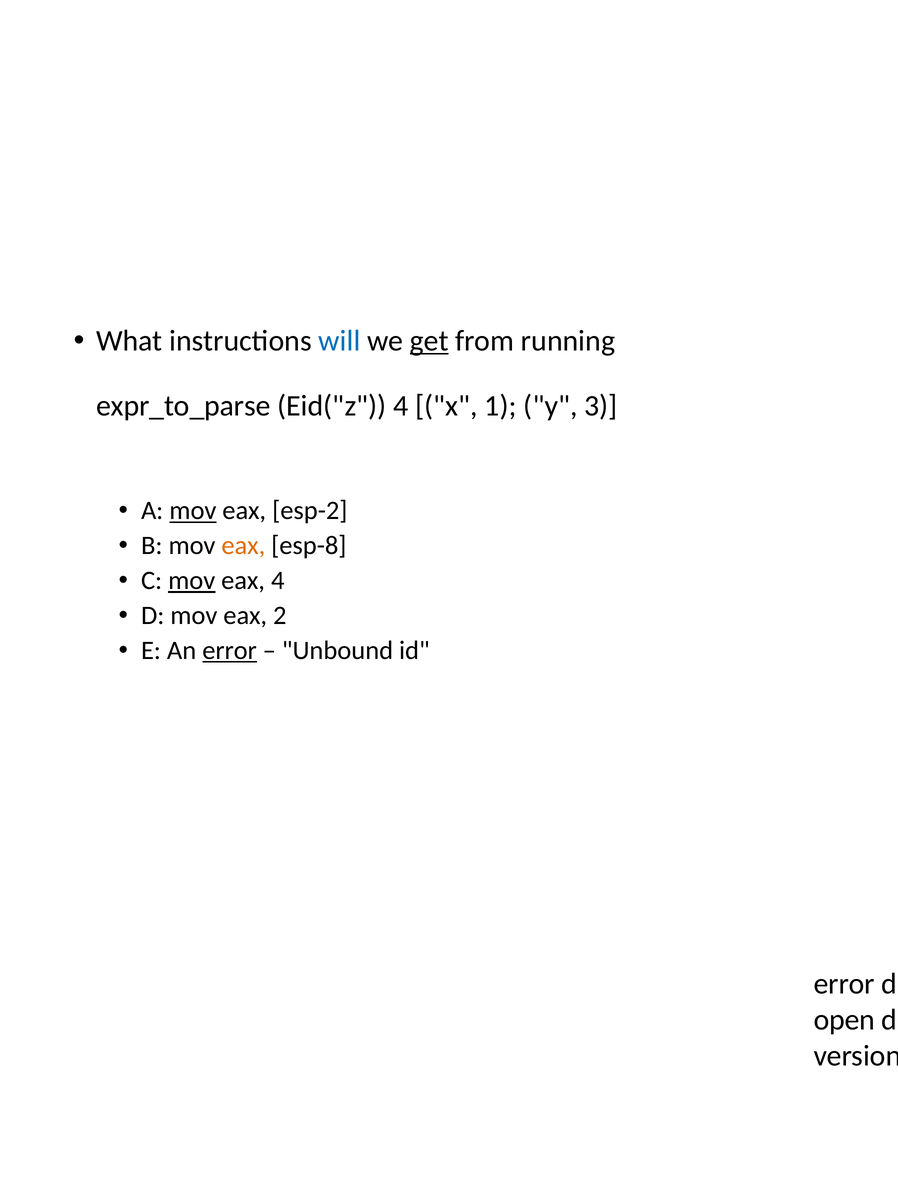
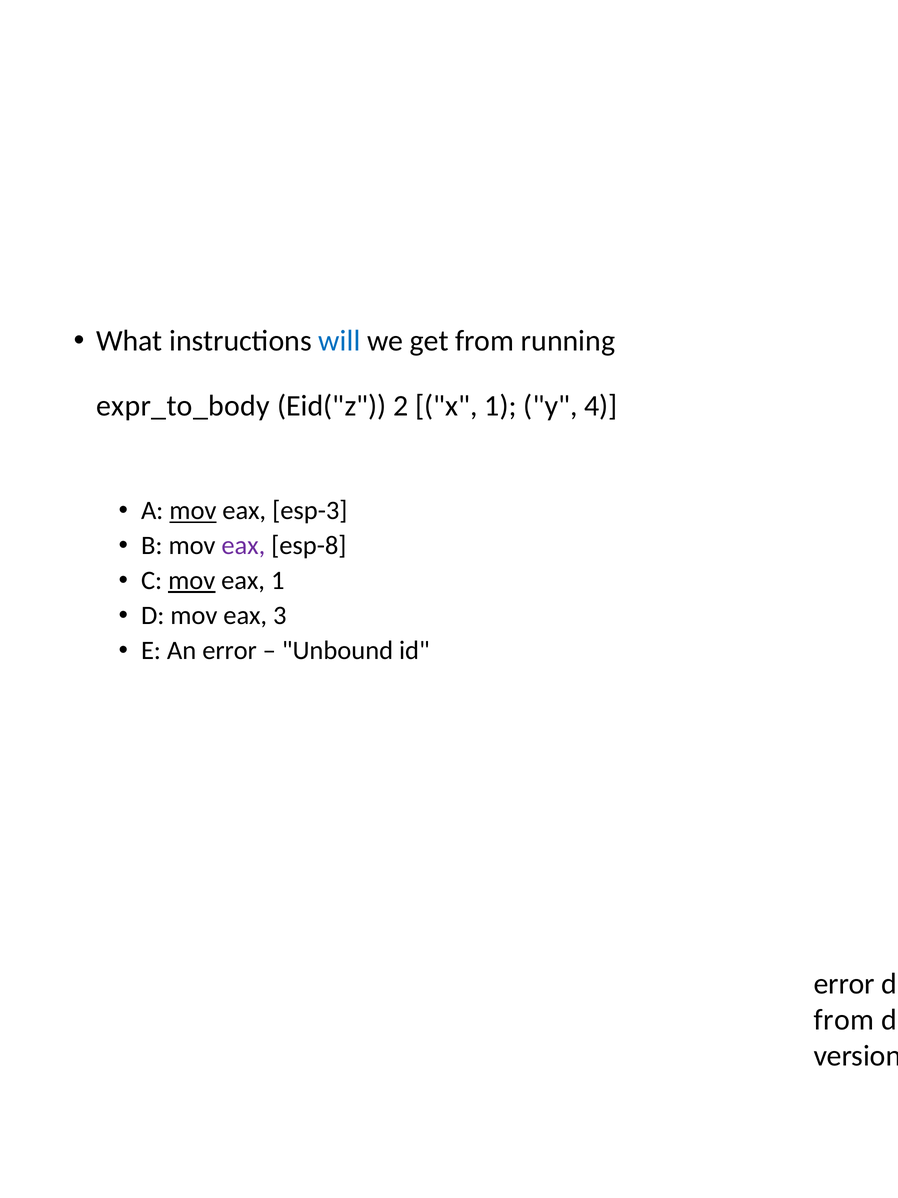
get underline: present -> none
expr_to_parse: expr_to_parse -> expr_to_body
Eid("z 4: 4 -> 2
3: 3 -> 4
esp-2: esp-2 -> esp-3
eax at (243, 545) colour: orange -> purple
eax 4: 4 -> 1
2: 2 -> 3
error at (230, 650) underline: present -> none
open at (844, 1019): open -> from
